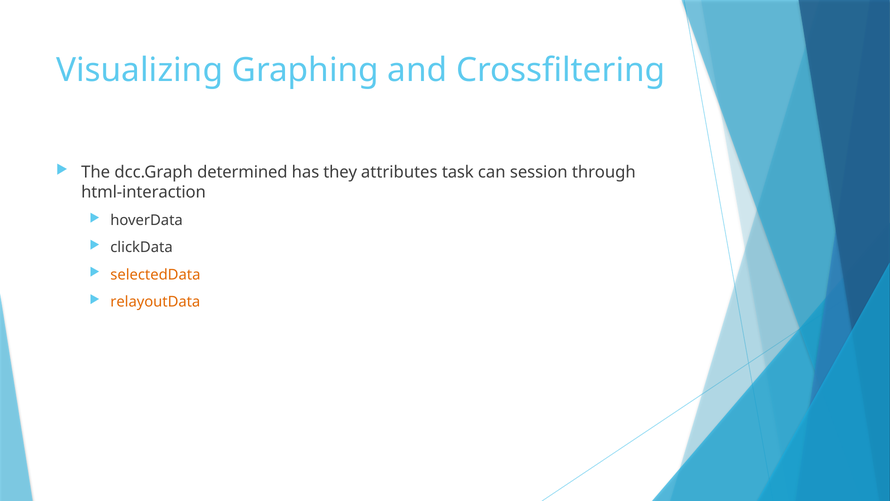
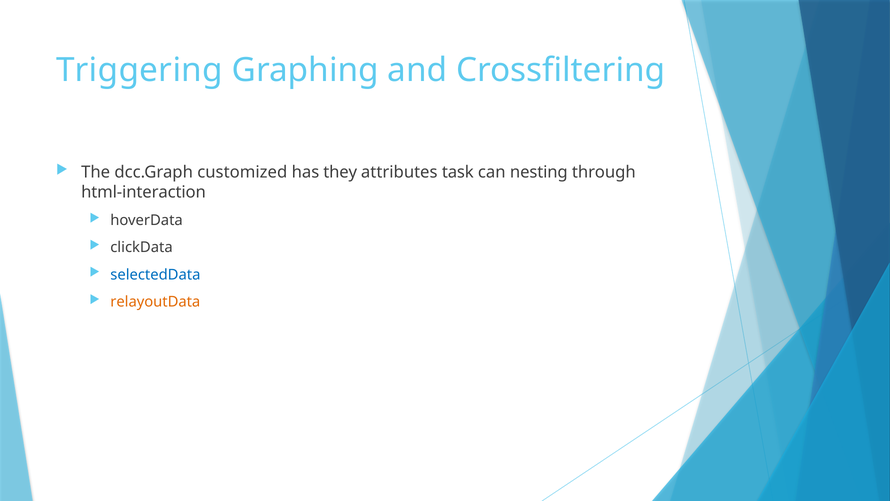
Visualizing: Visualizing -> Triggering
determined: determined -> customized
session: session -> nesting
selectedData colour: orange -> blue
